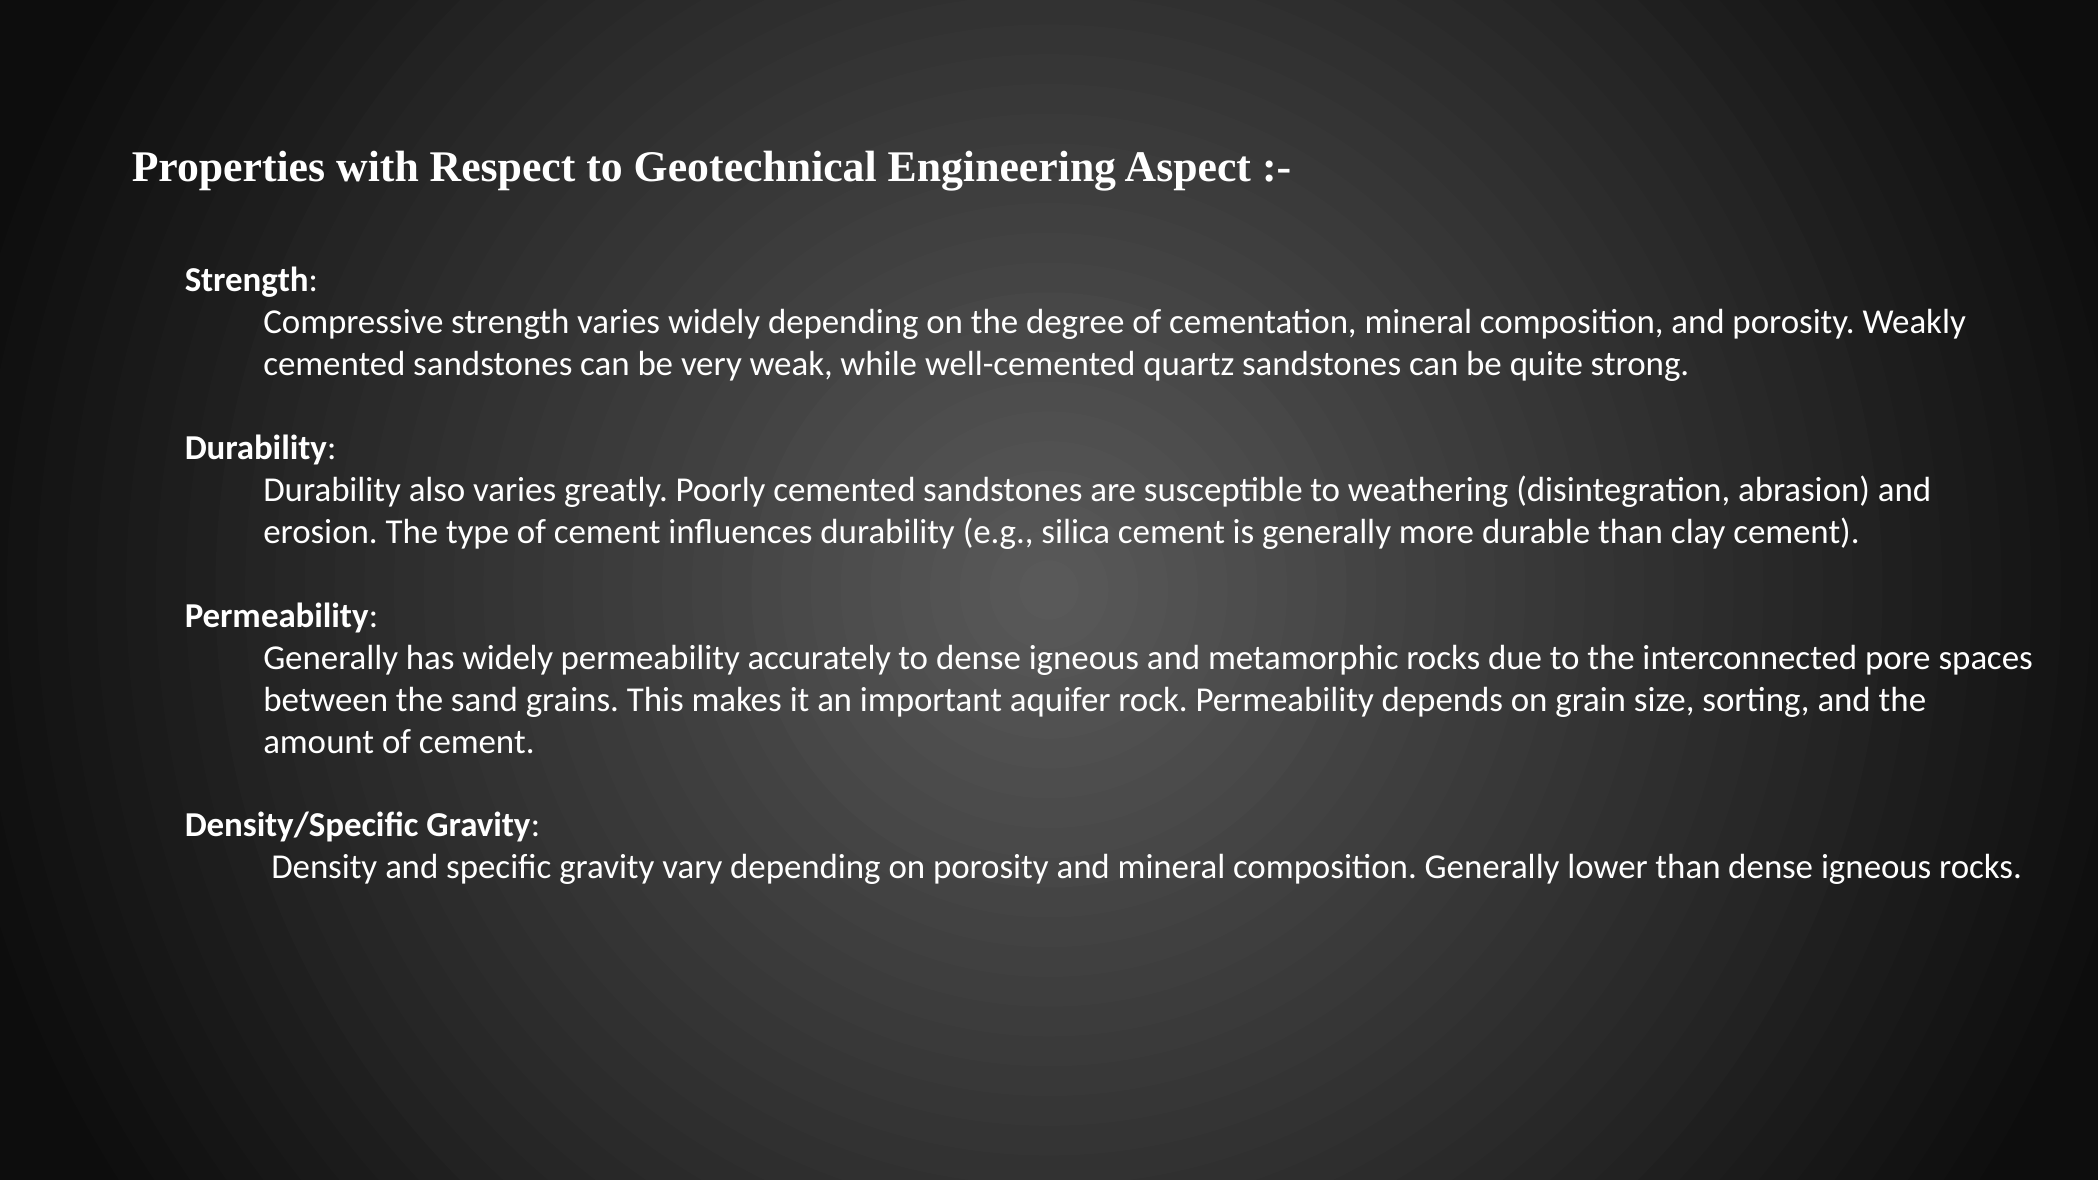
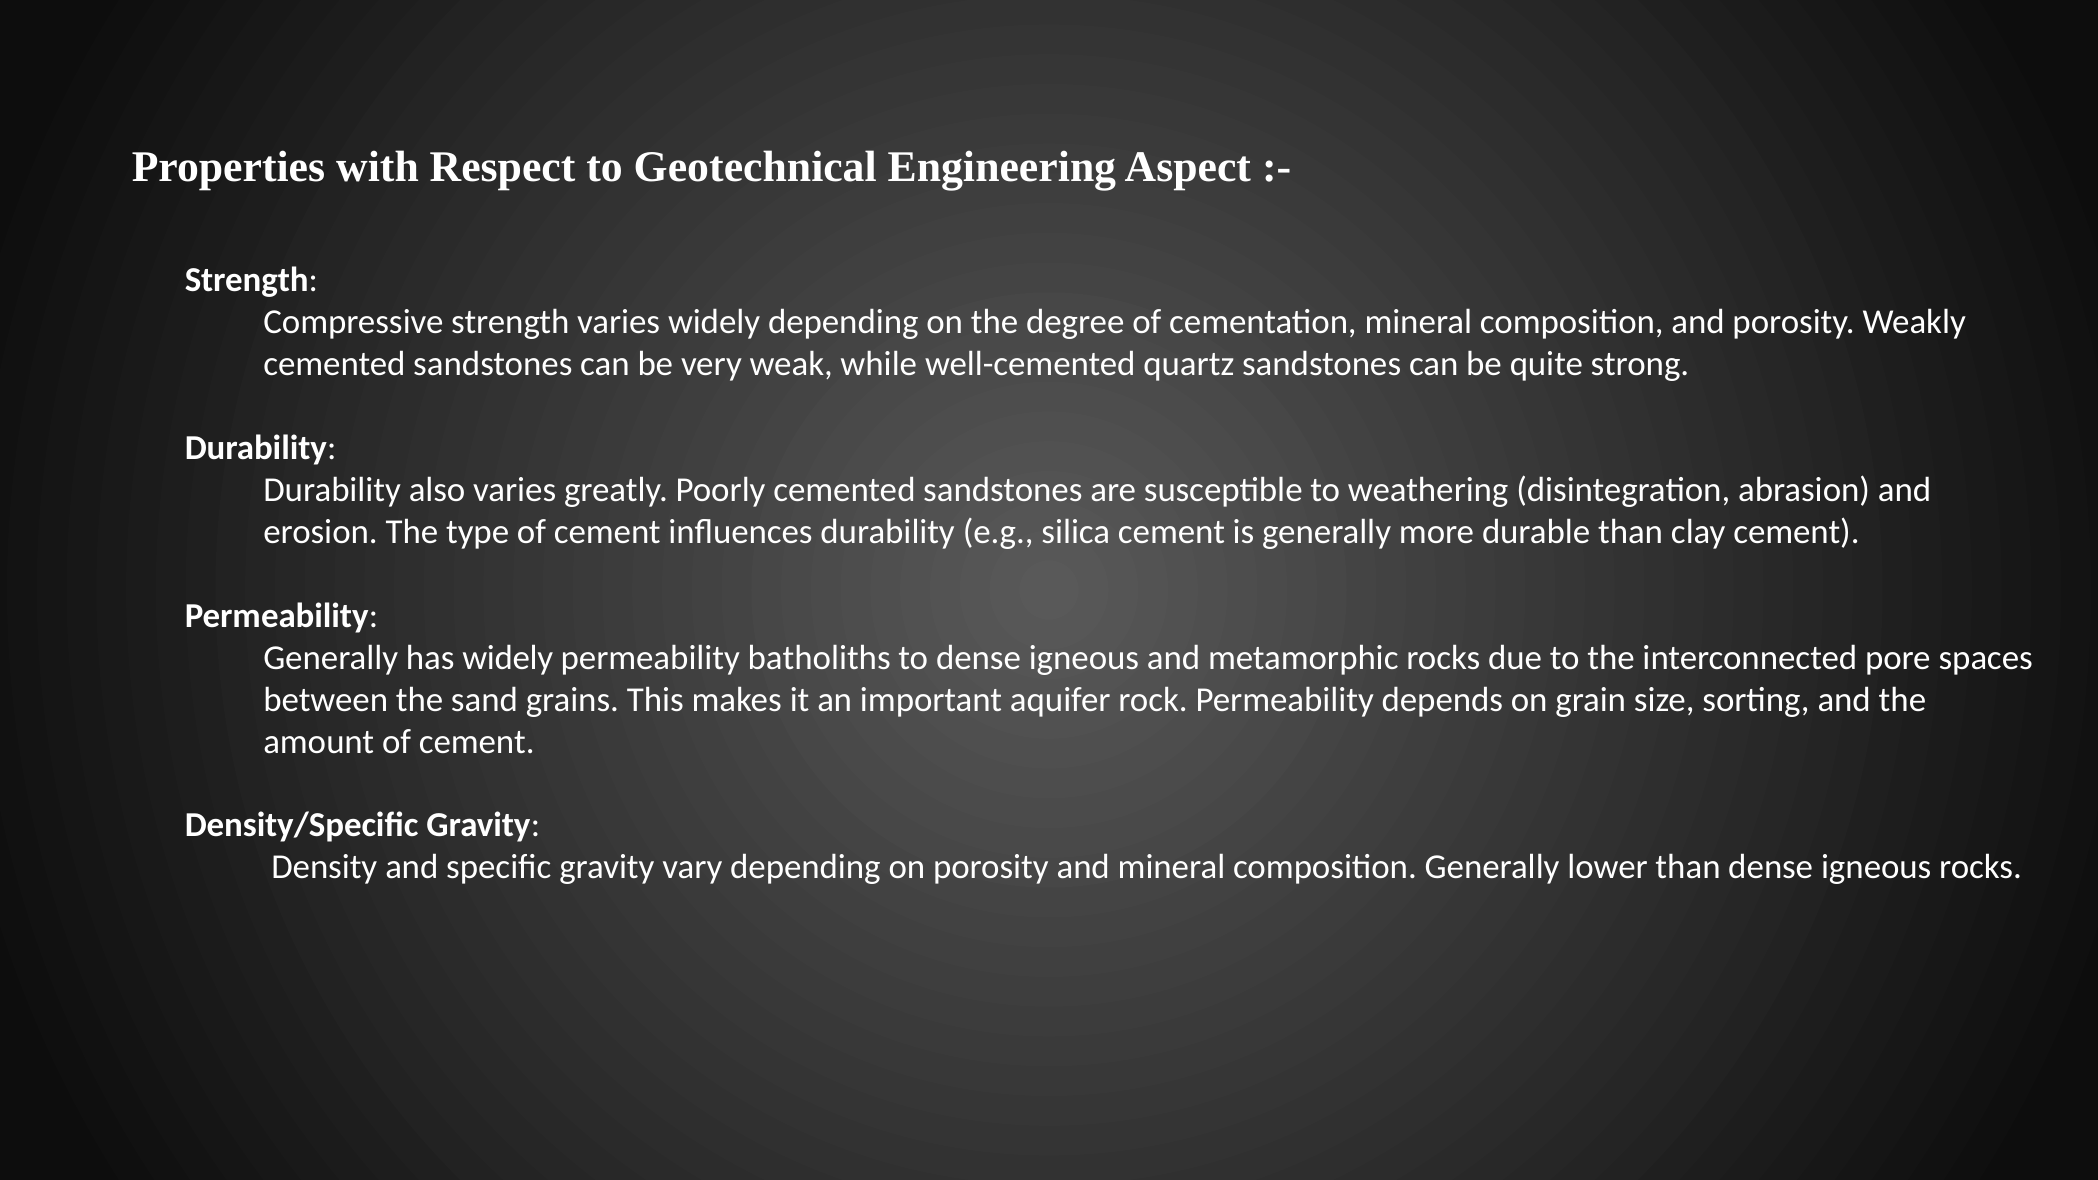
accurately: accurately -> batholiths
